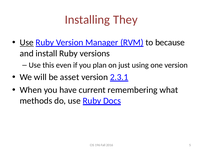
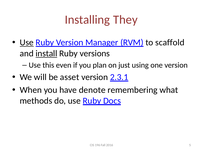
because: because -> scaffold
install underline: none -> present
current: current -> denote
